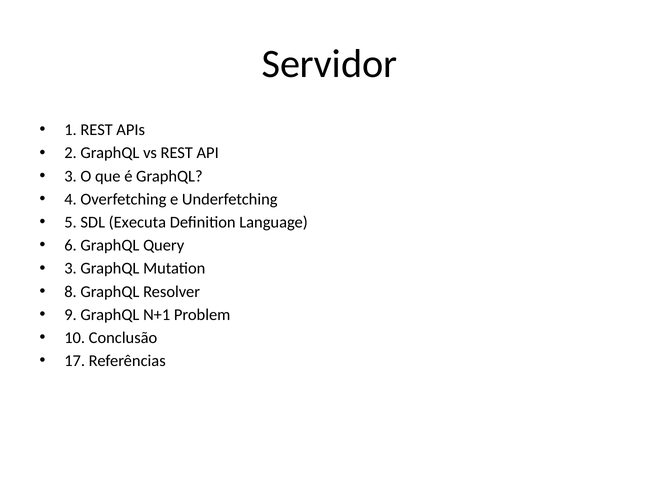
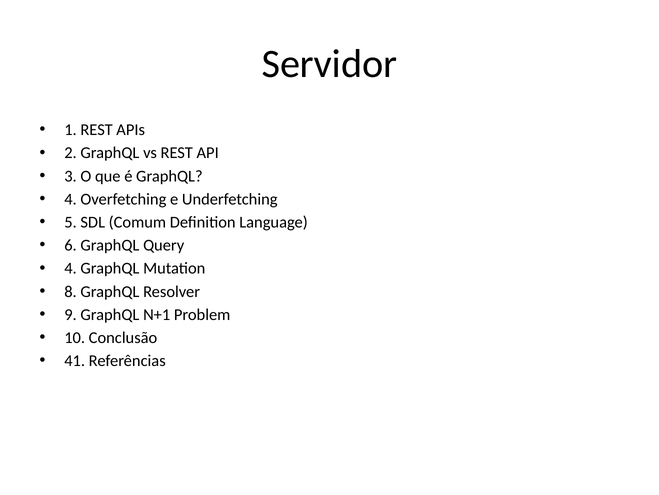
Executa: Executa -> Comum
3 at (71, 268): 3 -> 4
17: 17 -> 41
